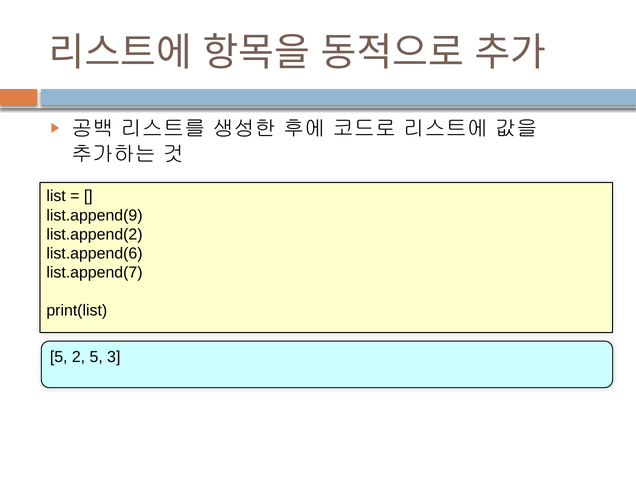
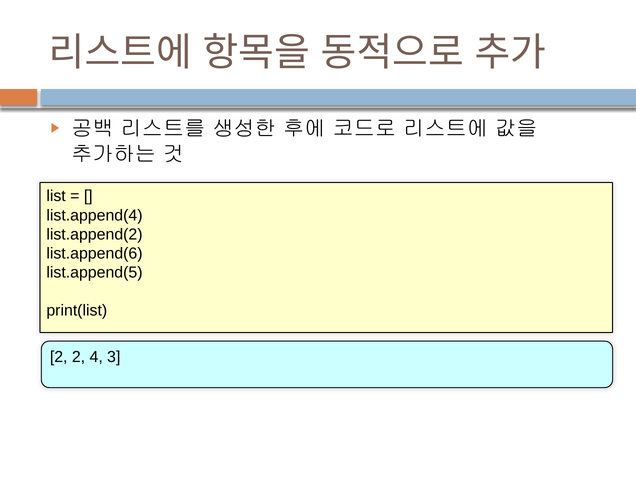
list.append(9: list.append(9 -> list.append(4
list.append(7: list.append(7 -> list.append(5
5 at (59, 357): 5 -> 2
2 5: 5 -> 4
